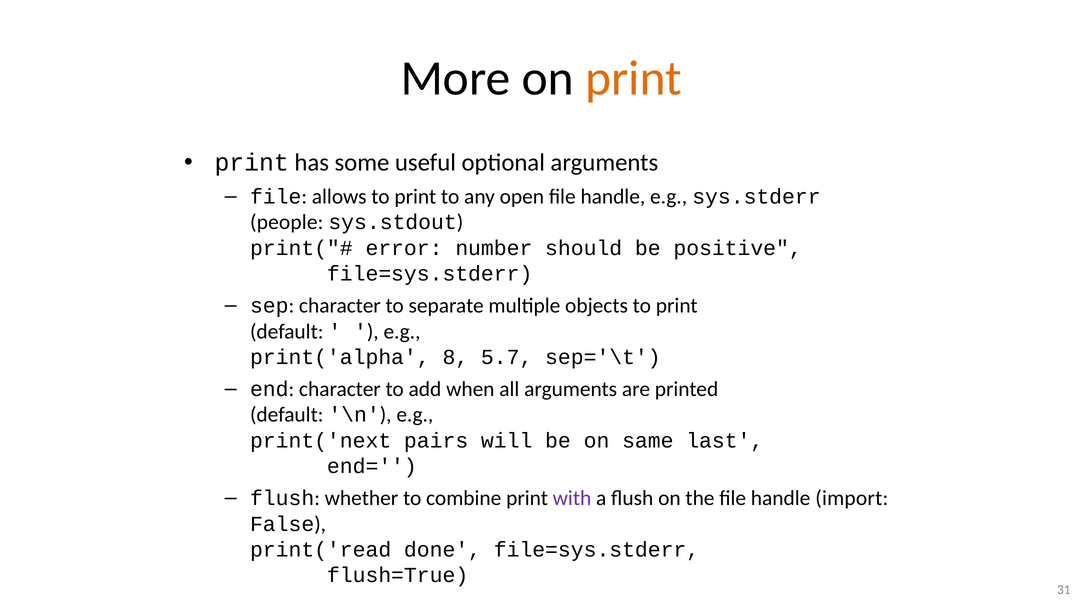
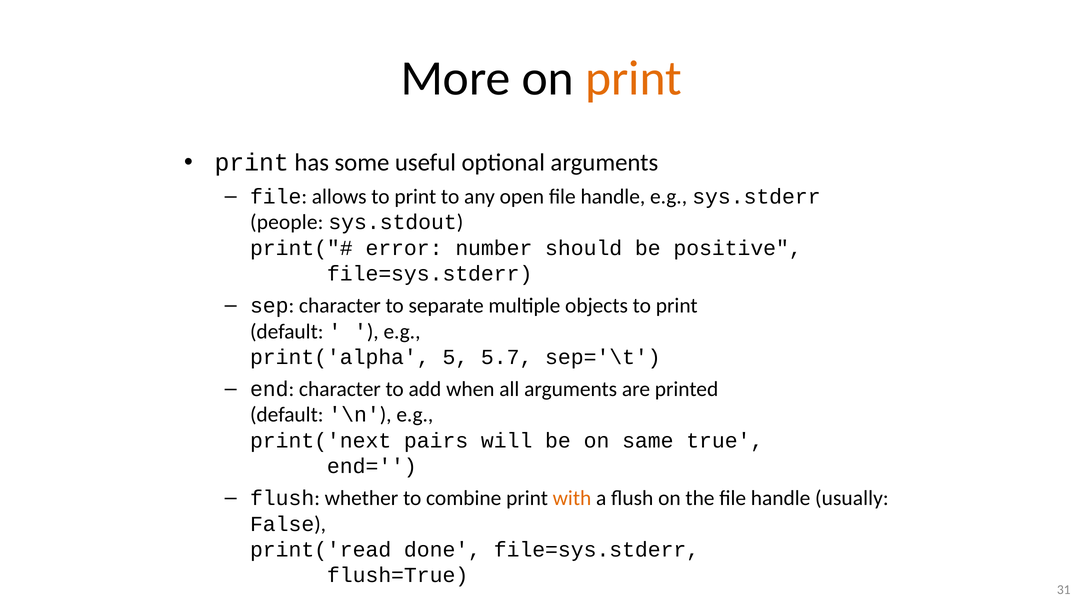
8: 8 -> 5
last: last -> true
with colour: purple -> orange
import: import -> usually
